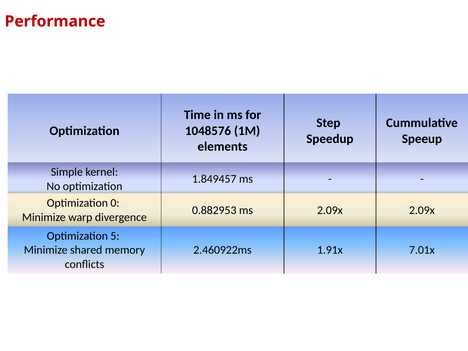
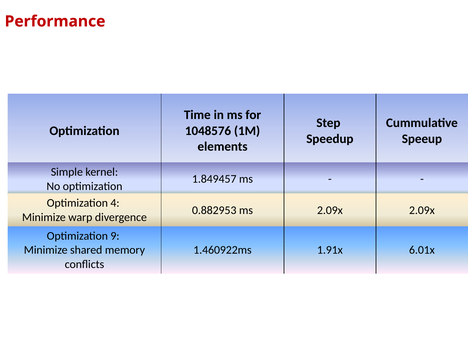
0: 0 -> 4
5: 5 -> 9
2.460922ms: 2.460922ms -> 1.460922ms
7.01x: 7.01x -> 6.01x
